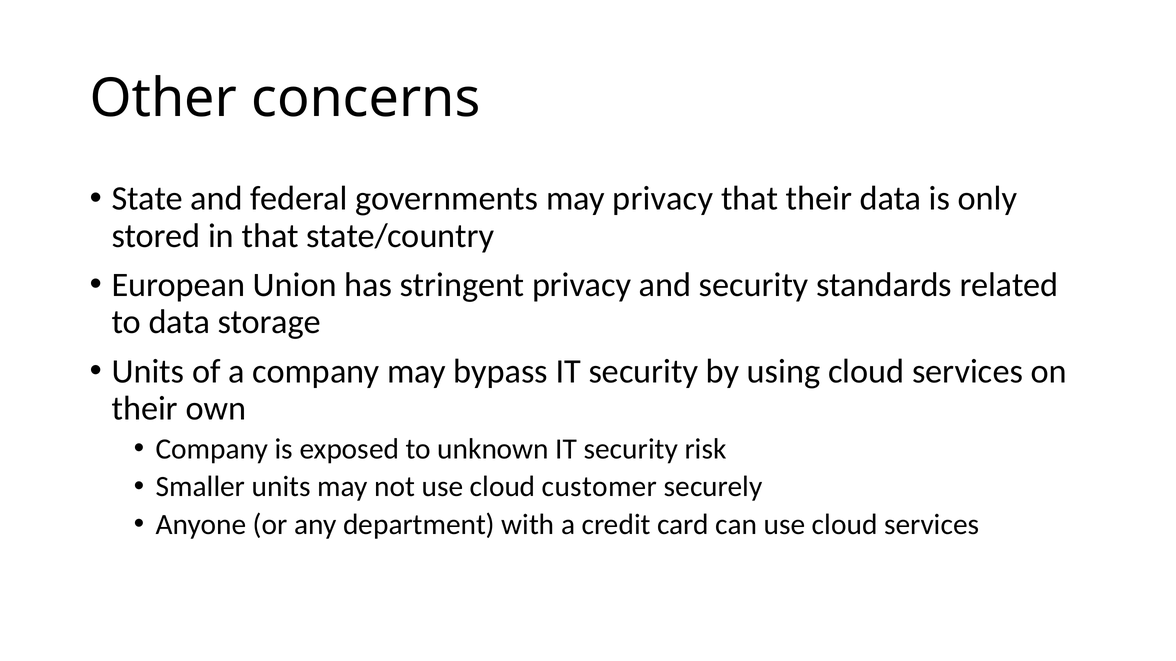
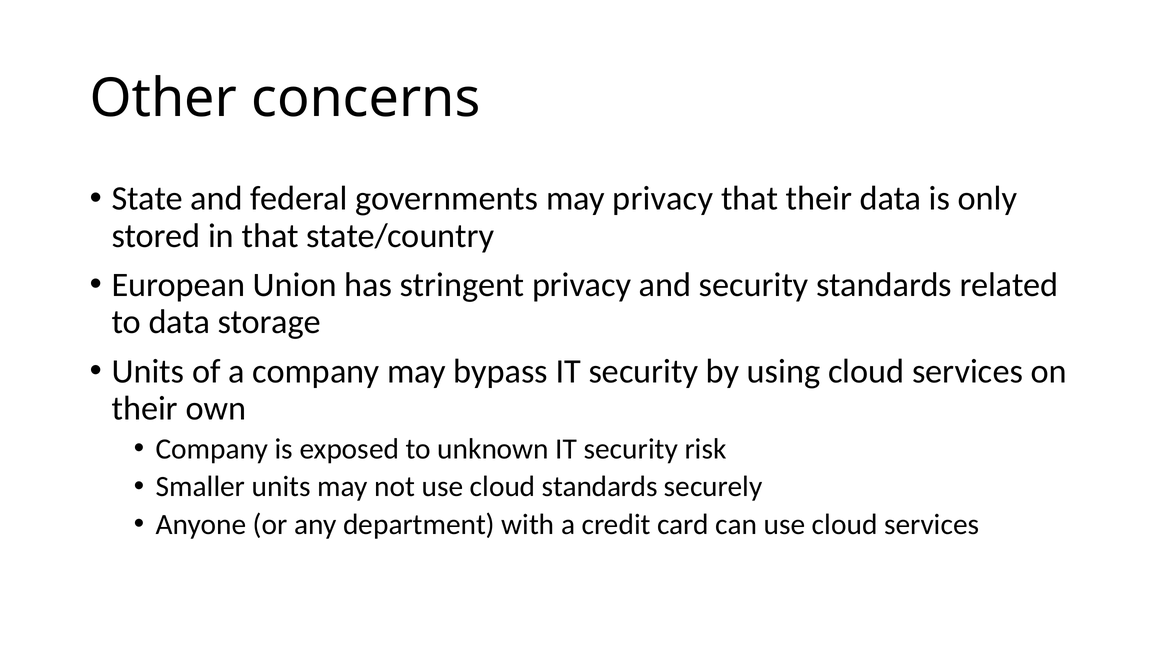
cloud customer: customer -> standards
